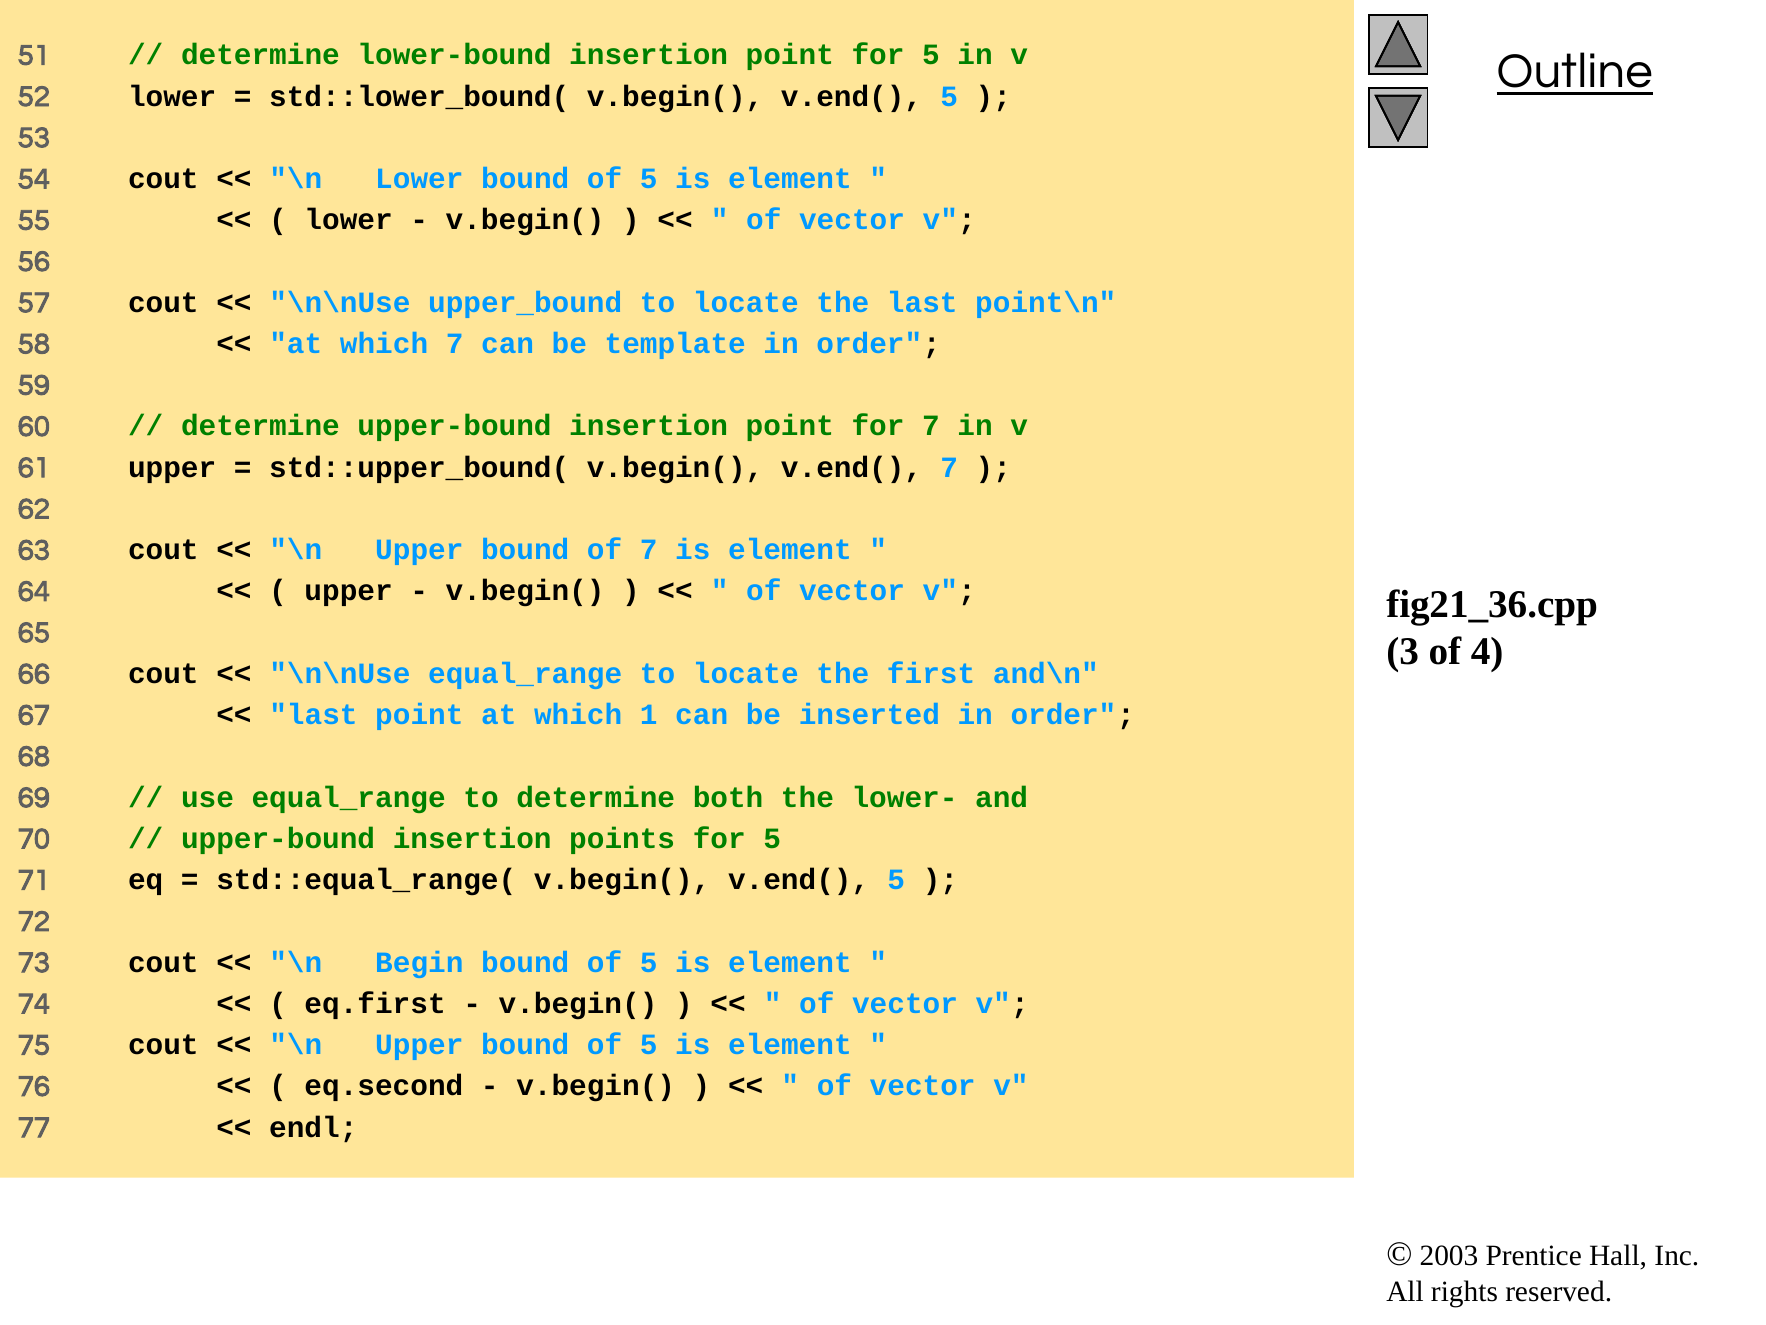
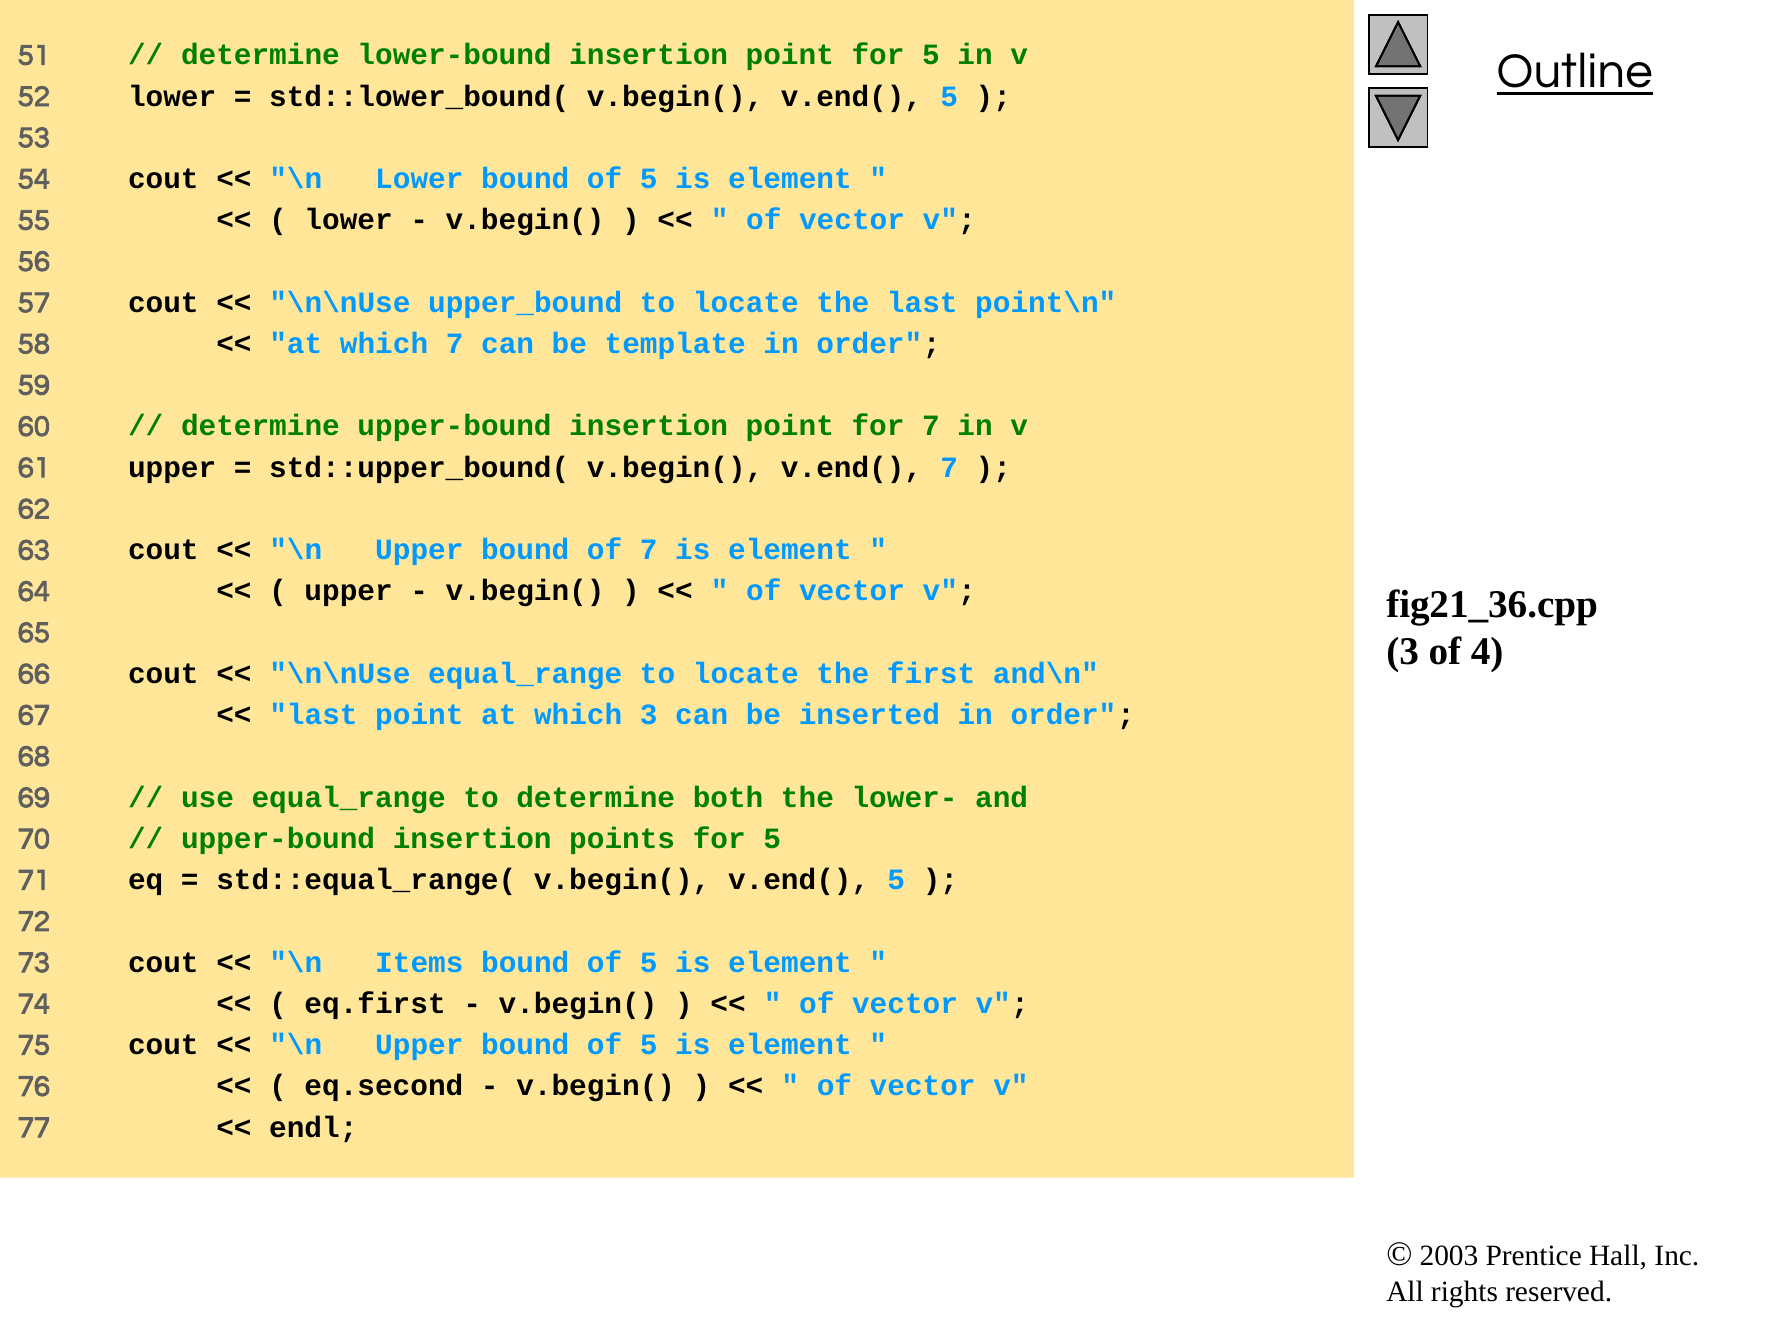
which 1: 1 -> 3
Begin: Begin -> Items
